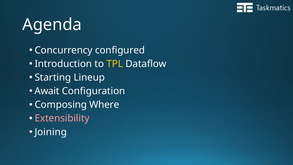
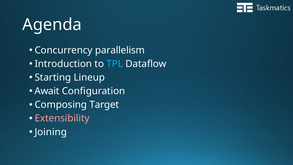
configured: configured -> parallelism
TPL colour: yellow -> light blue
Where: Where -> Target
